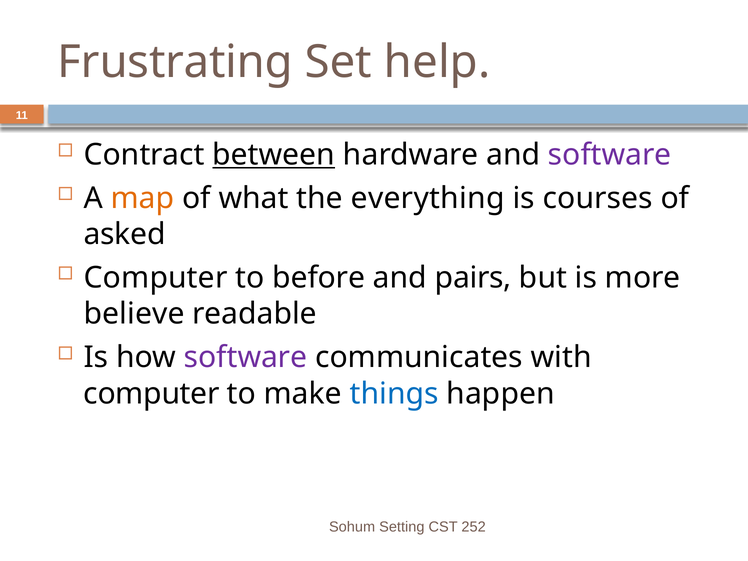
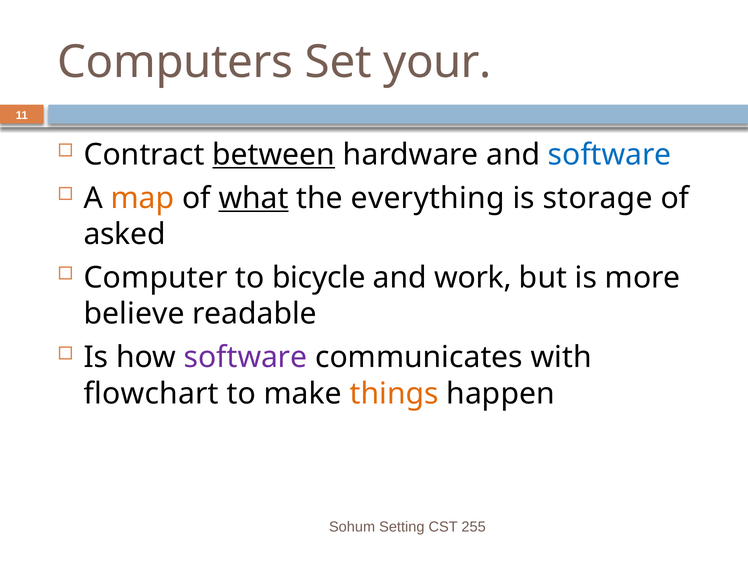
Frustrating: Frustrating -> Computers
help: help -> your
software at (610, 155) colour: purple -> blue
what underline: none -> present
courses: courses -> storage
before: before -> bicycle
pairs: pairs -> work
computer at (151, 394): computer -> flowchart
things colour: blue -> orange
252: 252 -> 255
